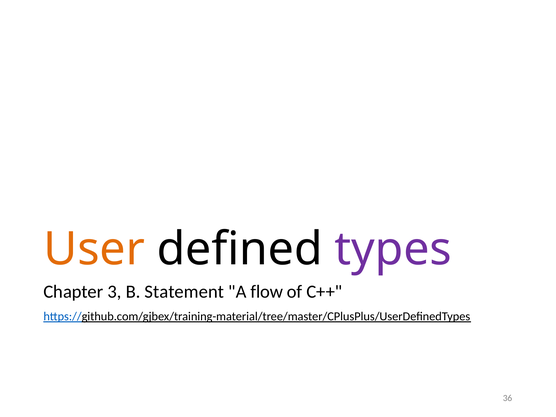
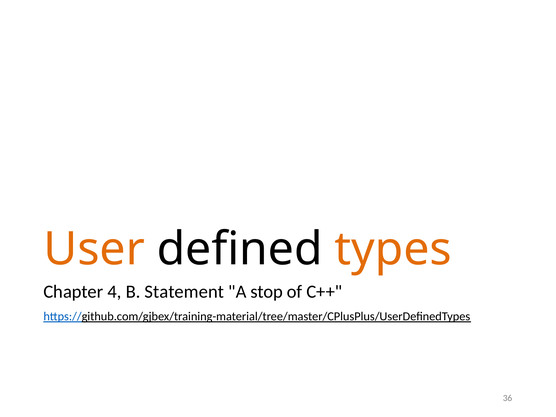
types colour: purple -> orange
3: 3 -> 4
flow: flow -> stop
